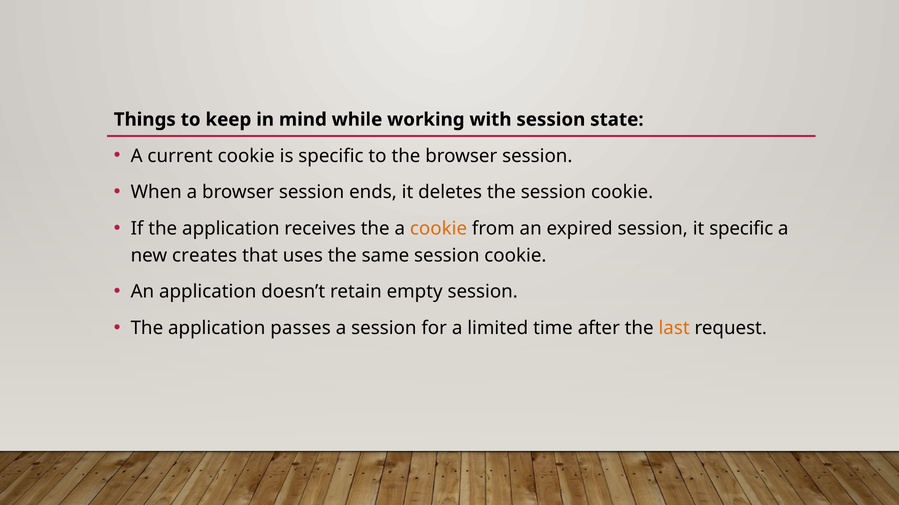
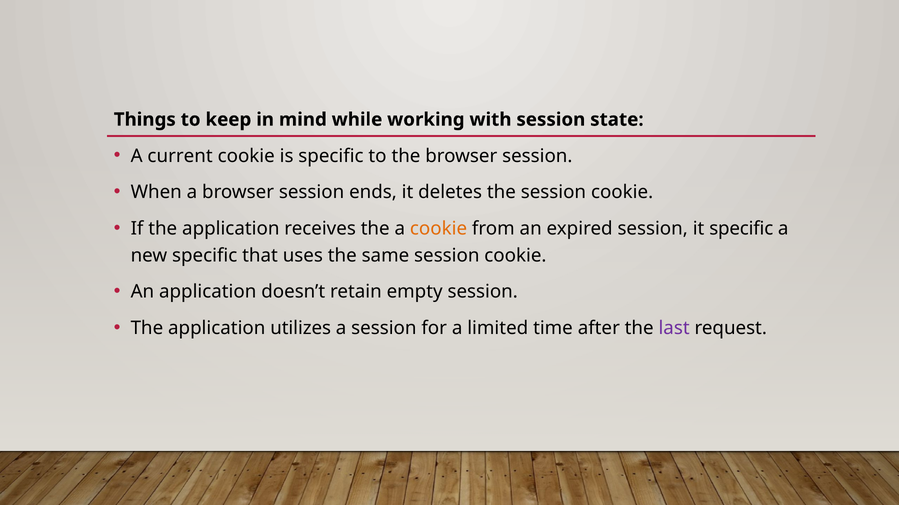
new creates: creates -> specific
passes: passes -> utilizes
last colour: orange -> purple
